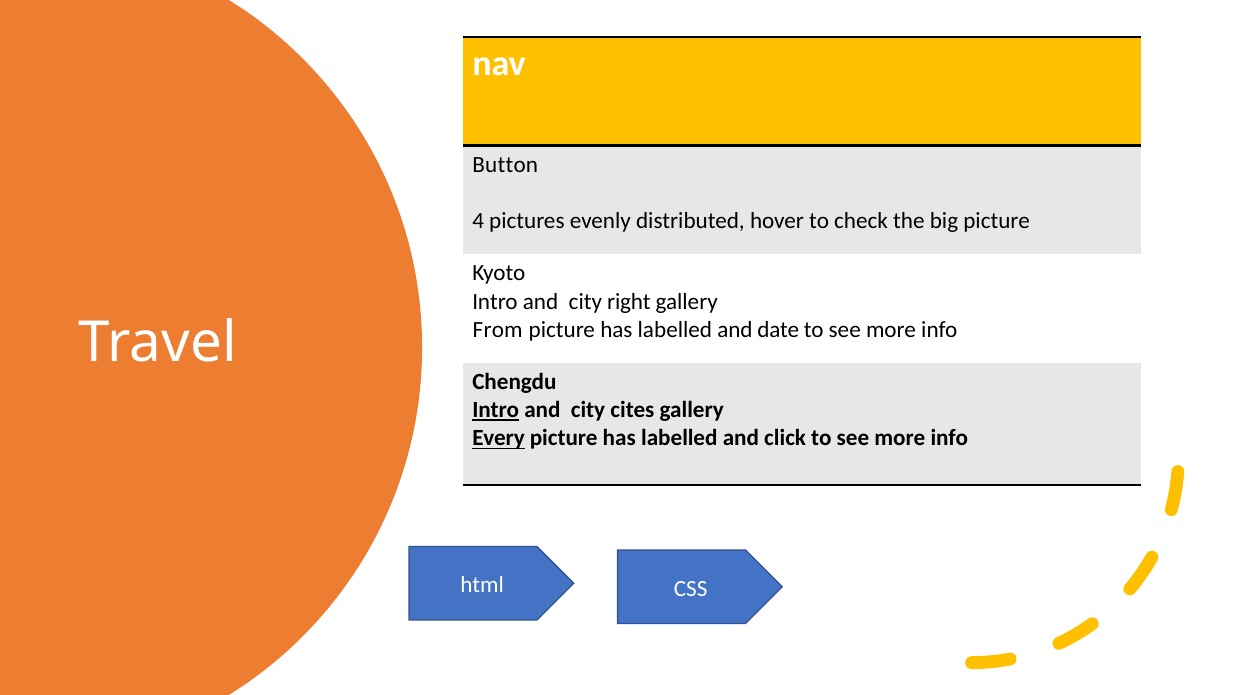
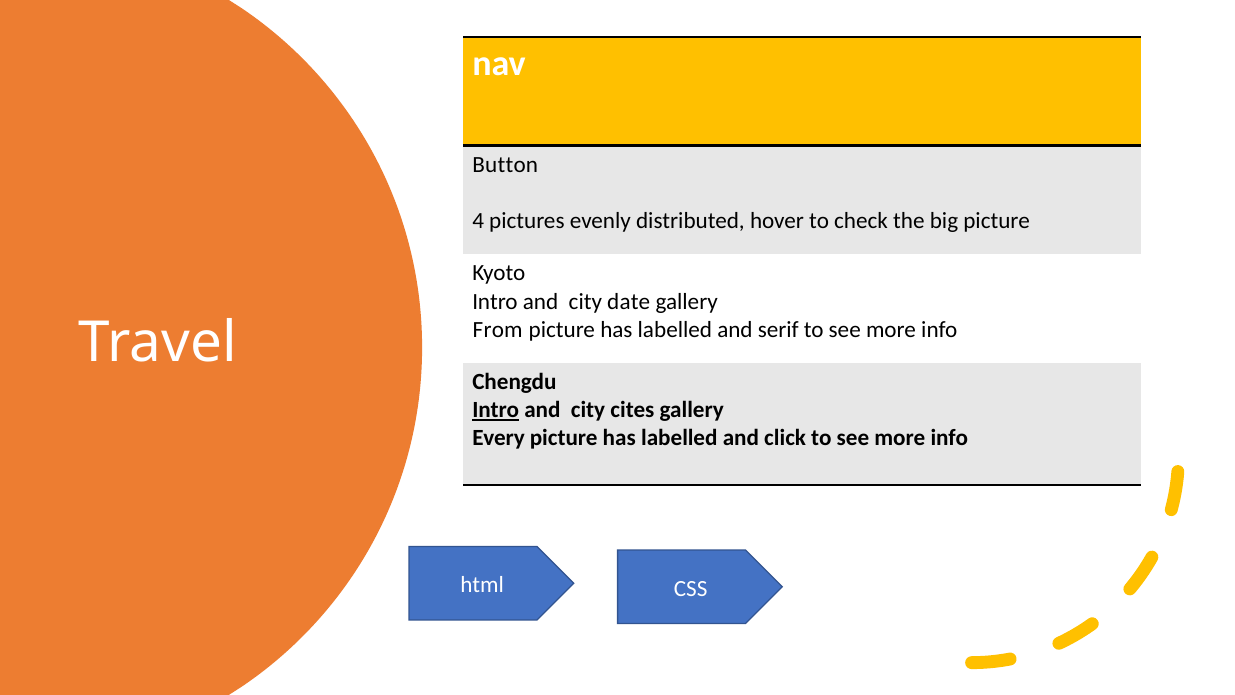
right: right -> date
date: date -> serif
Every underline: present -> none
